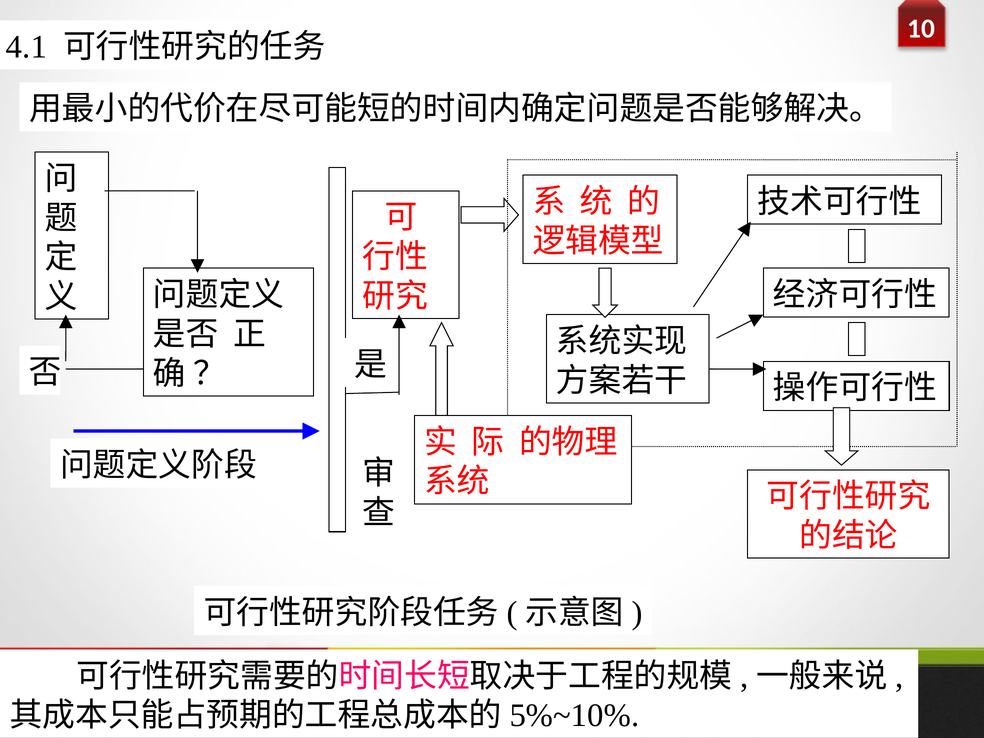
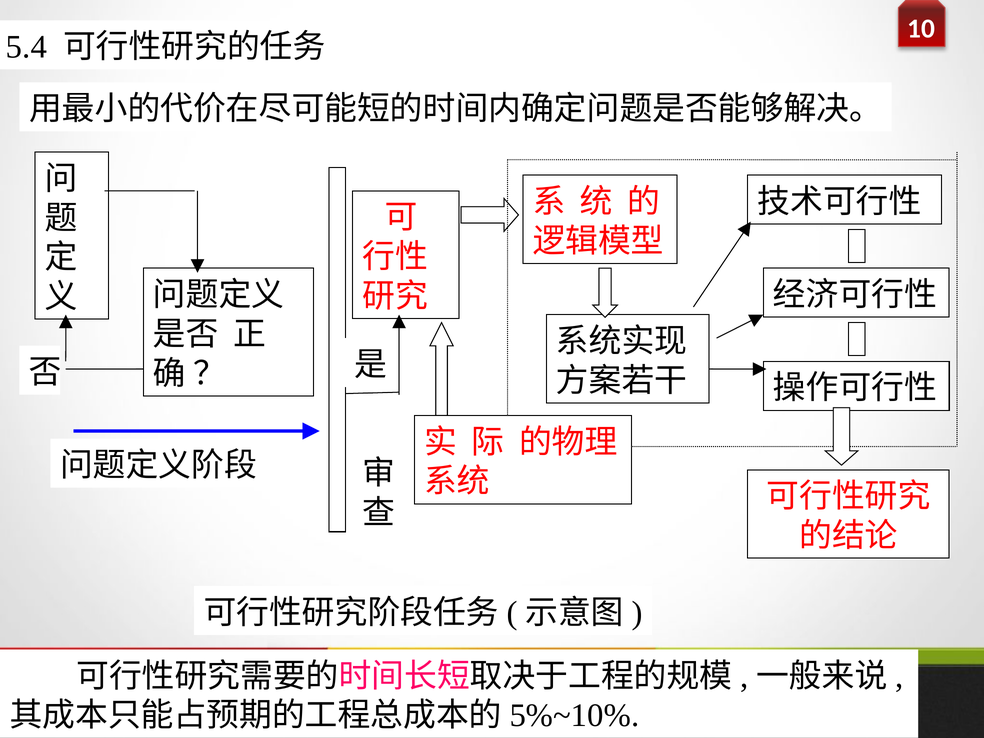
4.1: 4.1 -> 5.4
